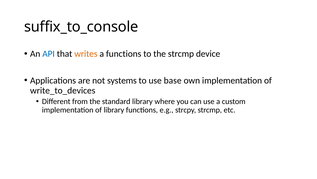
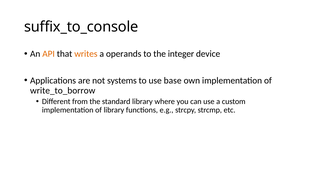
API colour: blue -> orange
a functions: functions -> operands
the strcmp: strcmp -> integer
write_to_devices: write_to_devices -> write_to_borrow
